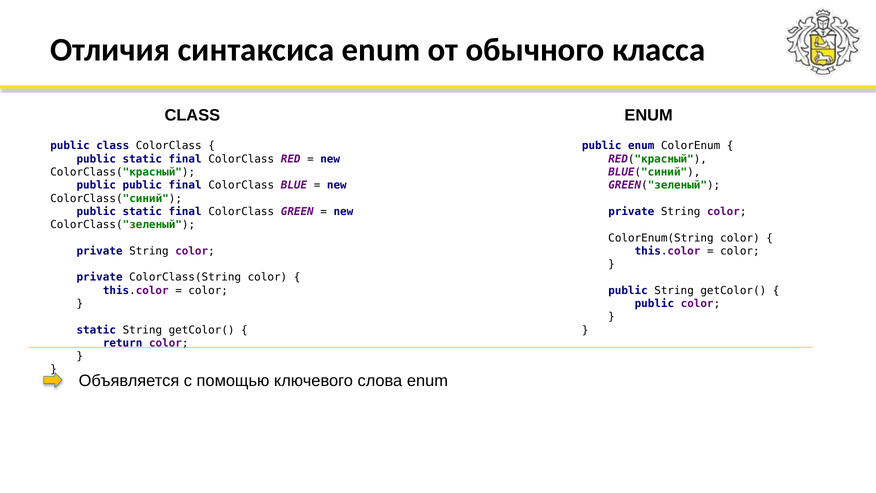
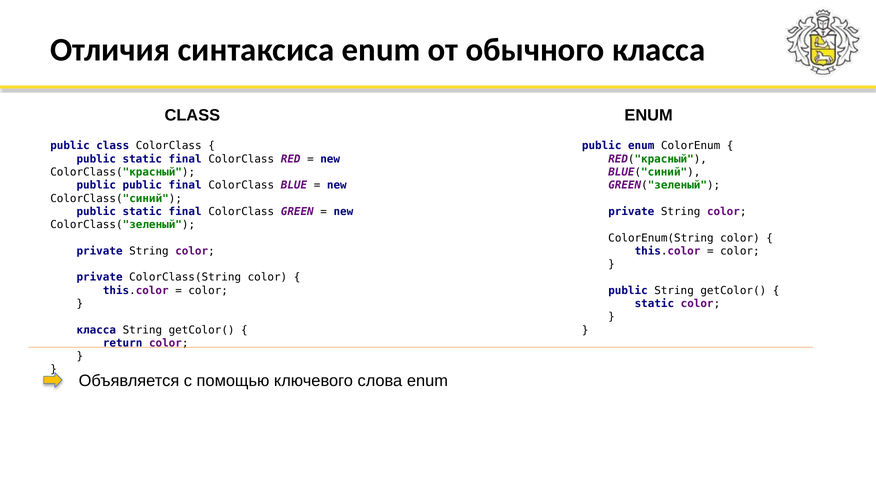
public at (654, 303): public -> static
static at (96, 330): static -> класса
